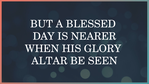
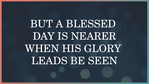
ALTAR: ALTAR -> LEADS
